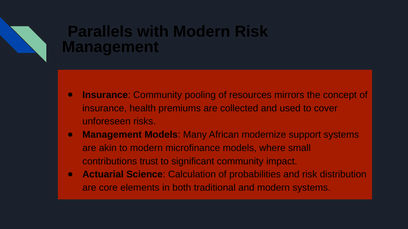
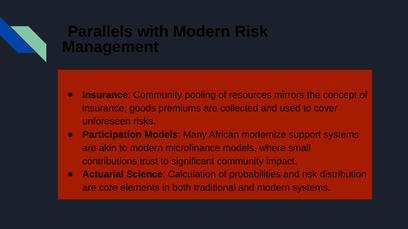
health: health -> goods
Management at (112, 135): Management -> Participation
